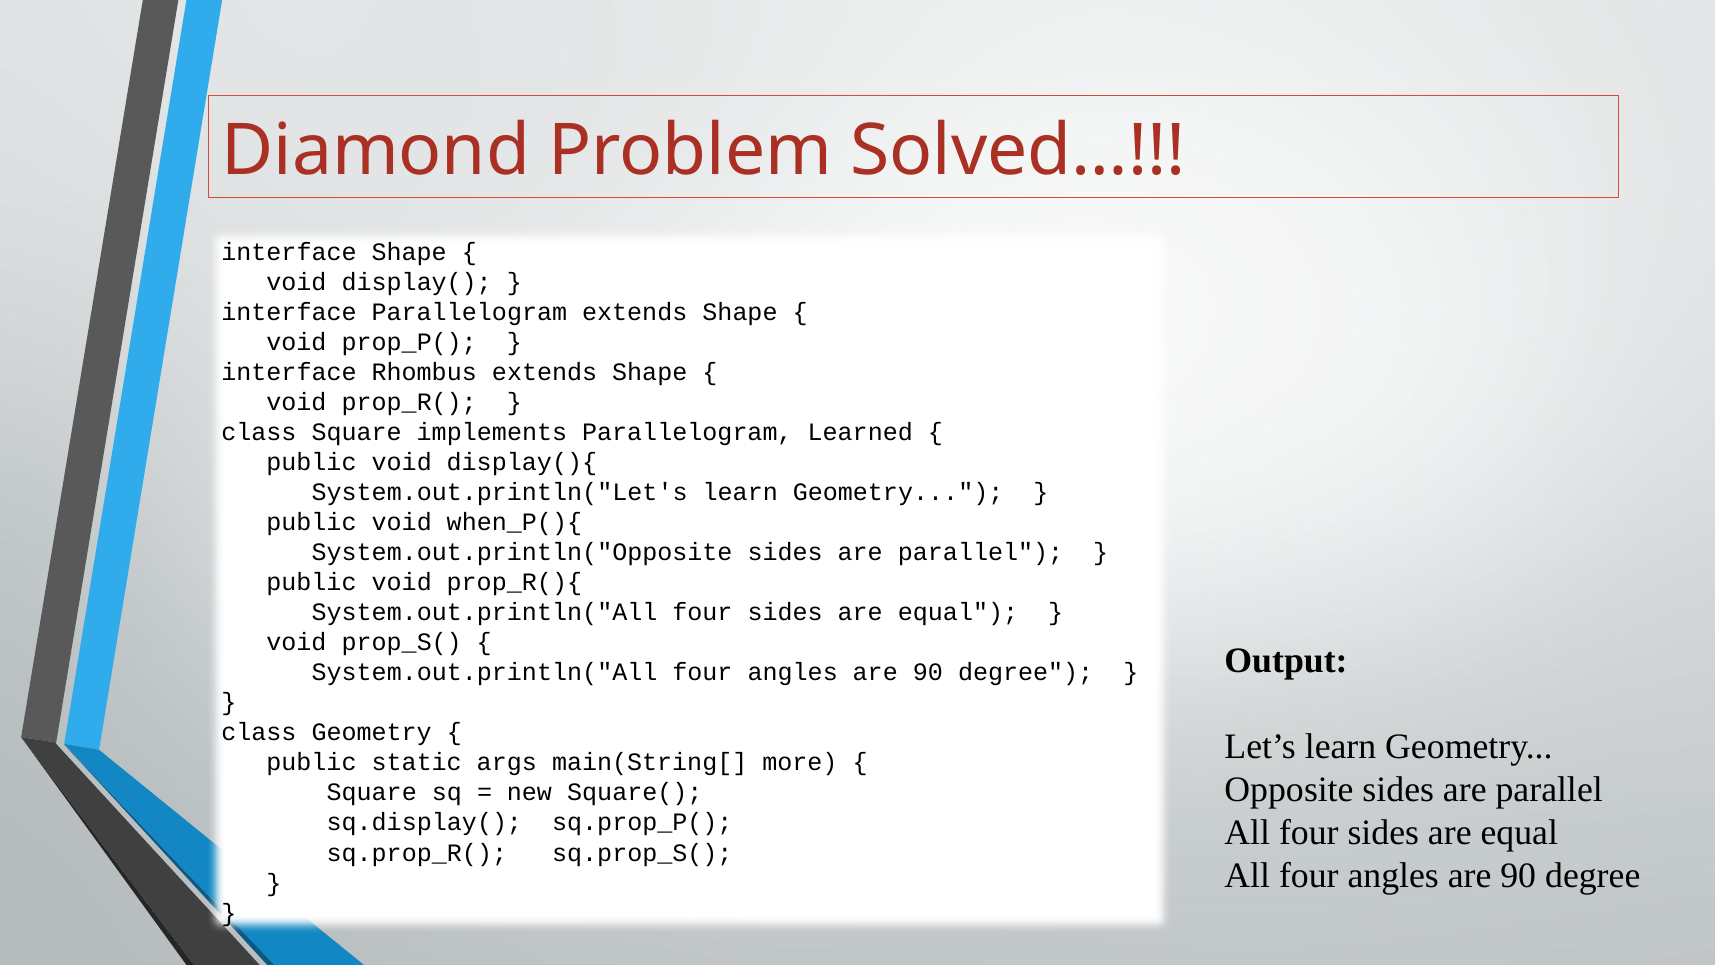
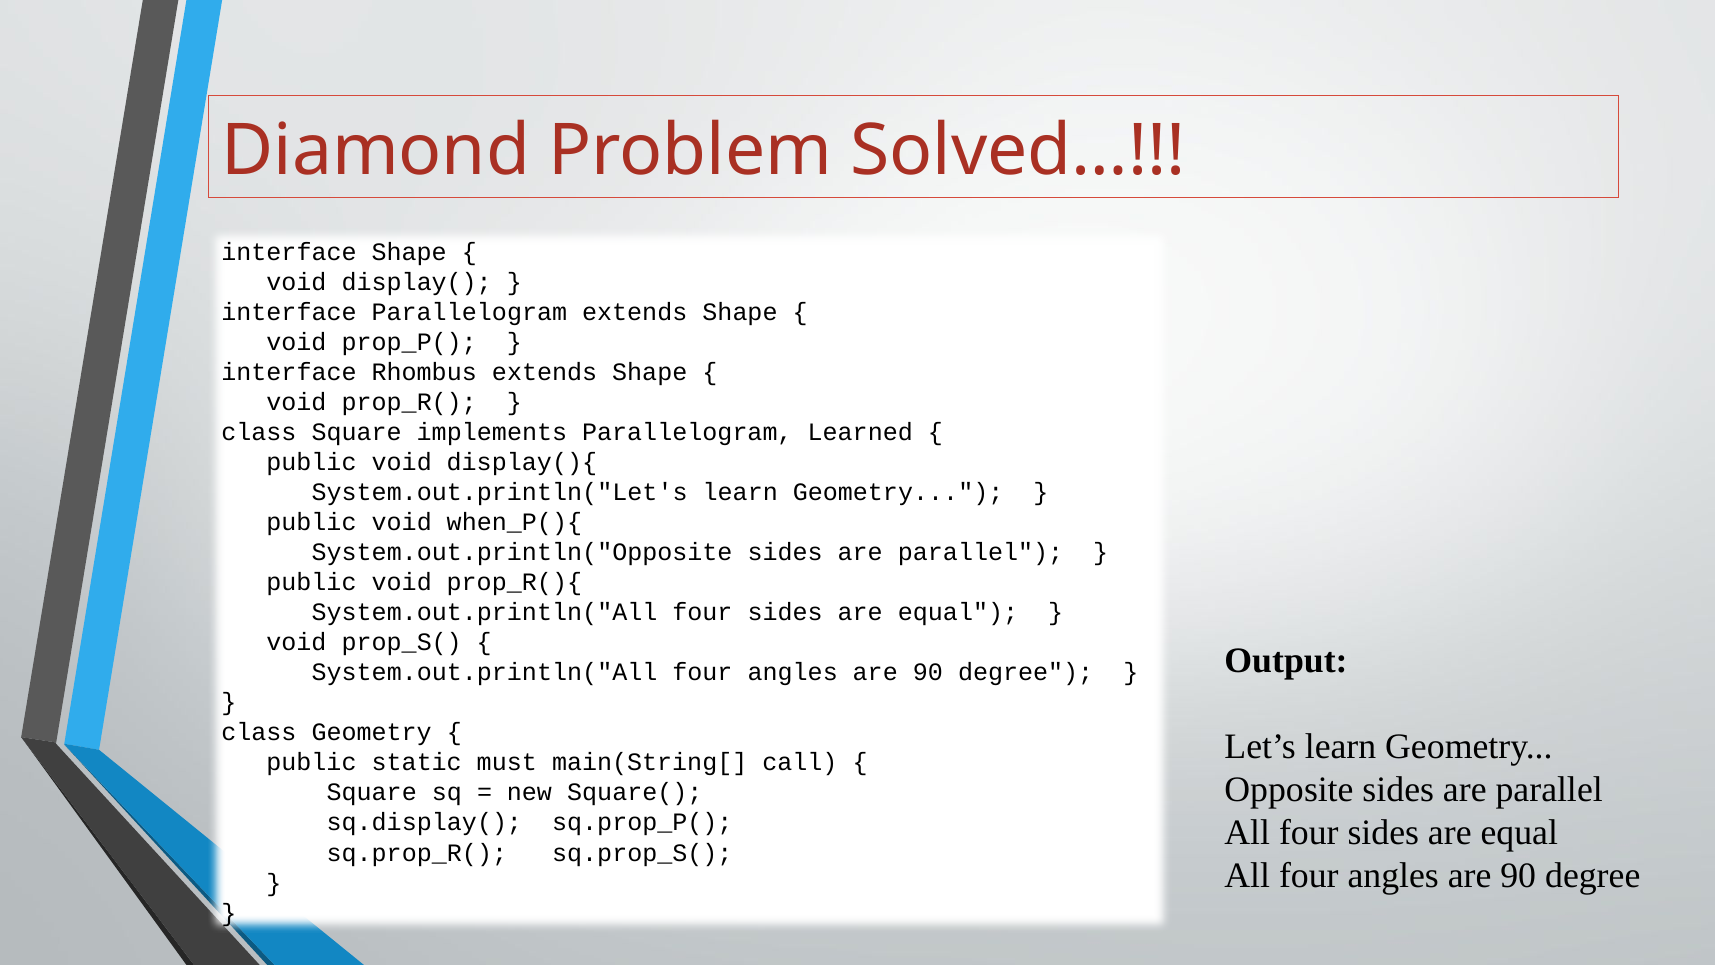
args: args -> must
more: more -> call
